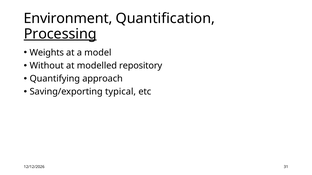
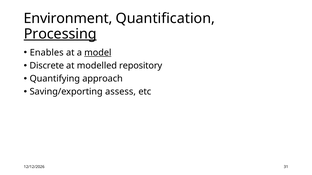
Weights: Weights -> Enables
model underline: none -> present
Without: Without -> Discrete
typical: typical -> assess
